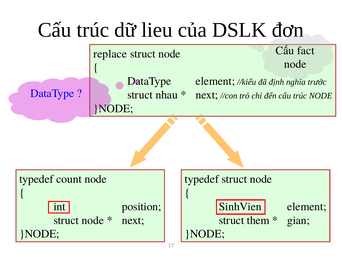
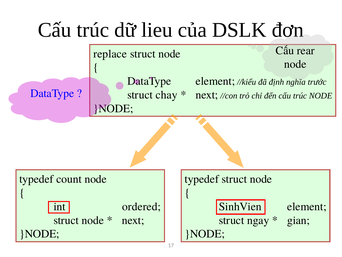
fact: fact -> rear
nhau: nhau -> chay
position: position -> ordered
them: them -> ngay
